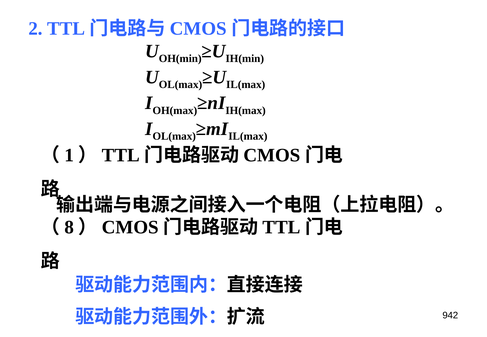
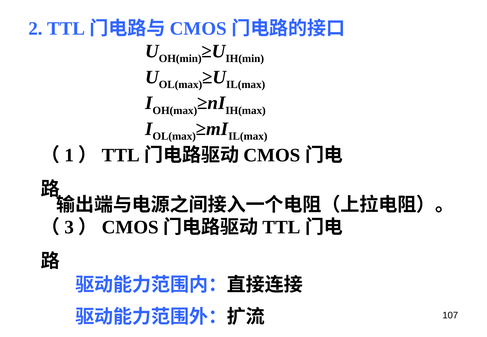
8: 8 -> 3
942: 942 -> 107
